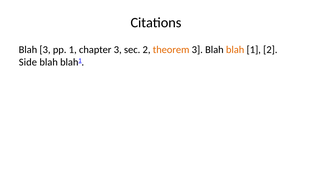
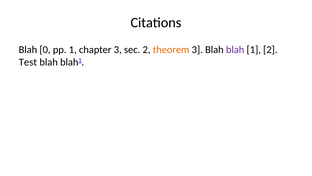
Blah 3: 3 -> 0
blah at (235, 49) colour: orange -> purple
Side: Side -> Test
